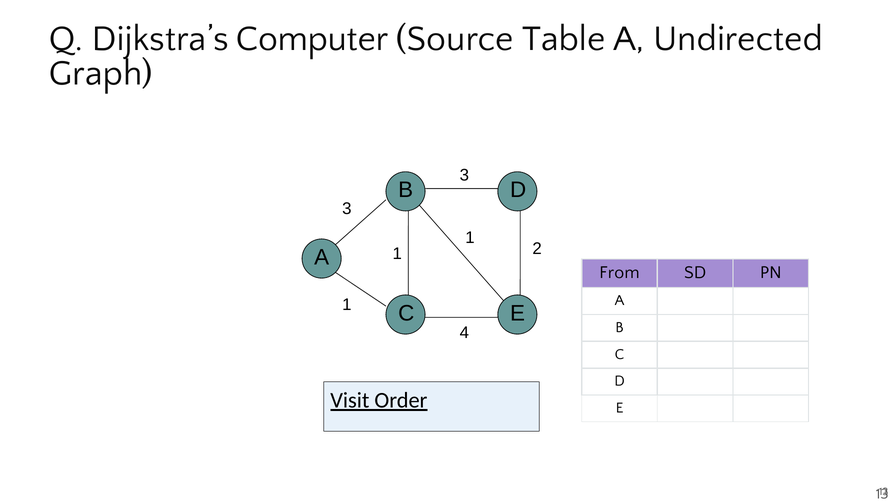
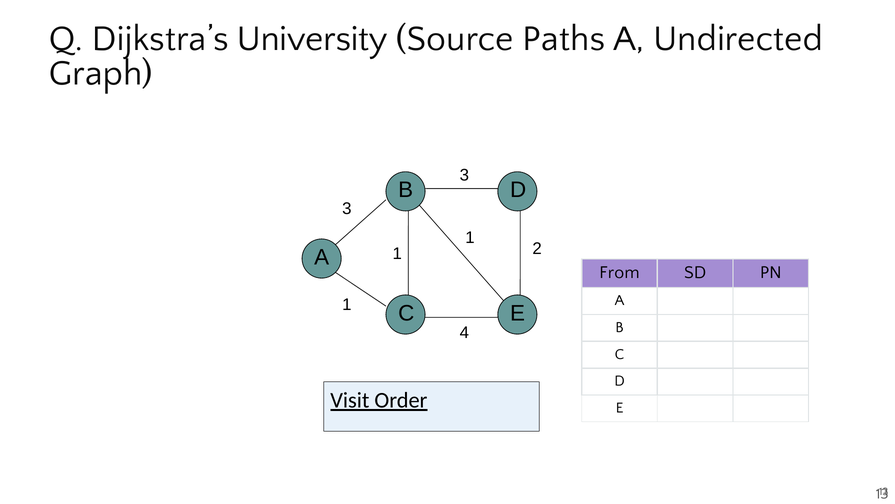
Computer: Computer -> University
Table: Table -> Paths
